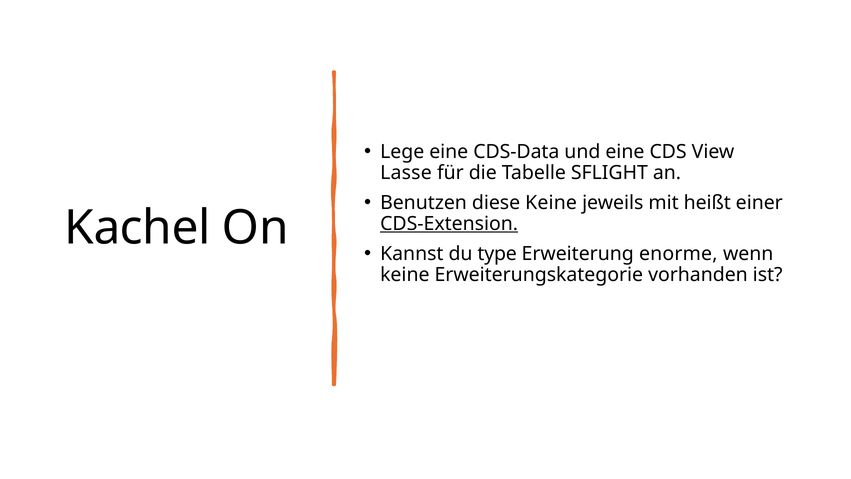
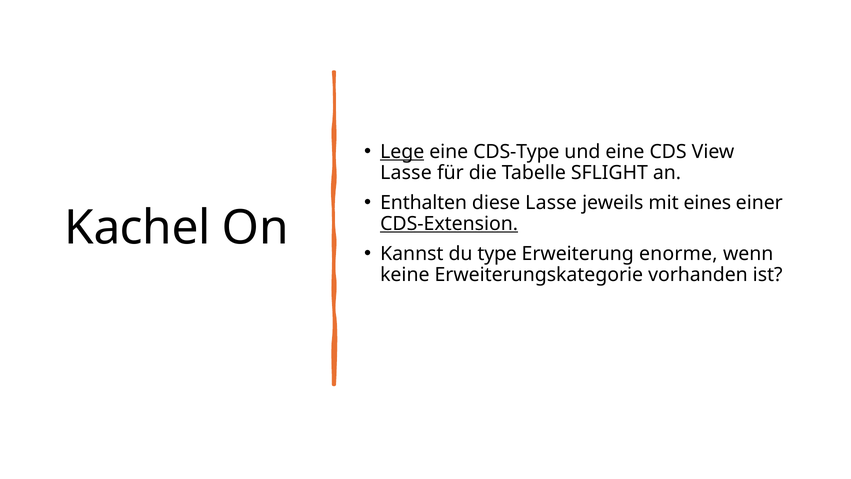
Lege underline: none -> present
CDS-Data: CDS-Data -> CDS-Type
Benutzen: Benutzen -> Enthalten
diese Keine: Keine -> Lasse
heißt: heißt -> eines
